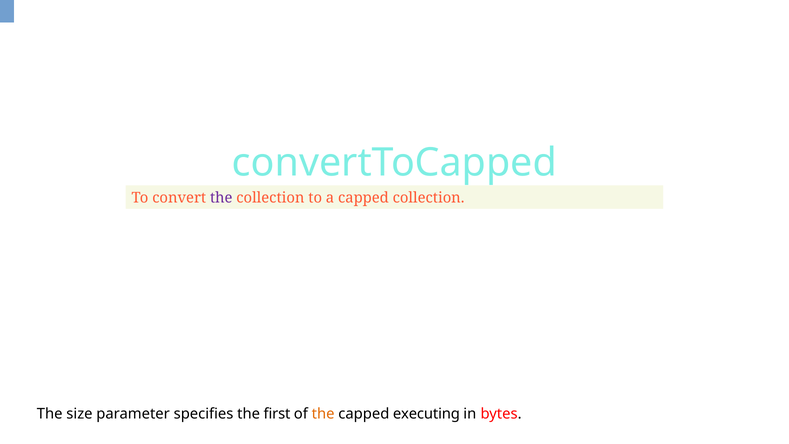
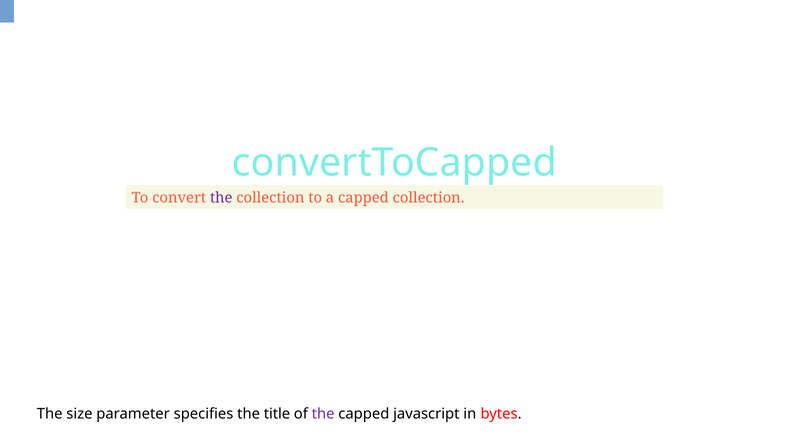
first: first -> title
the at (323, 414) colour: orange -> purple
executing: executing -> javascript
